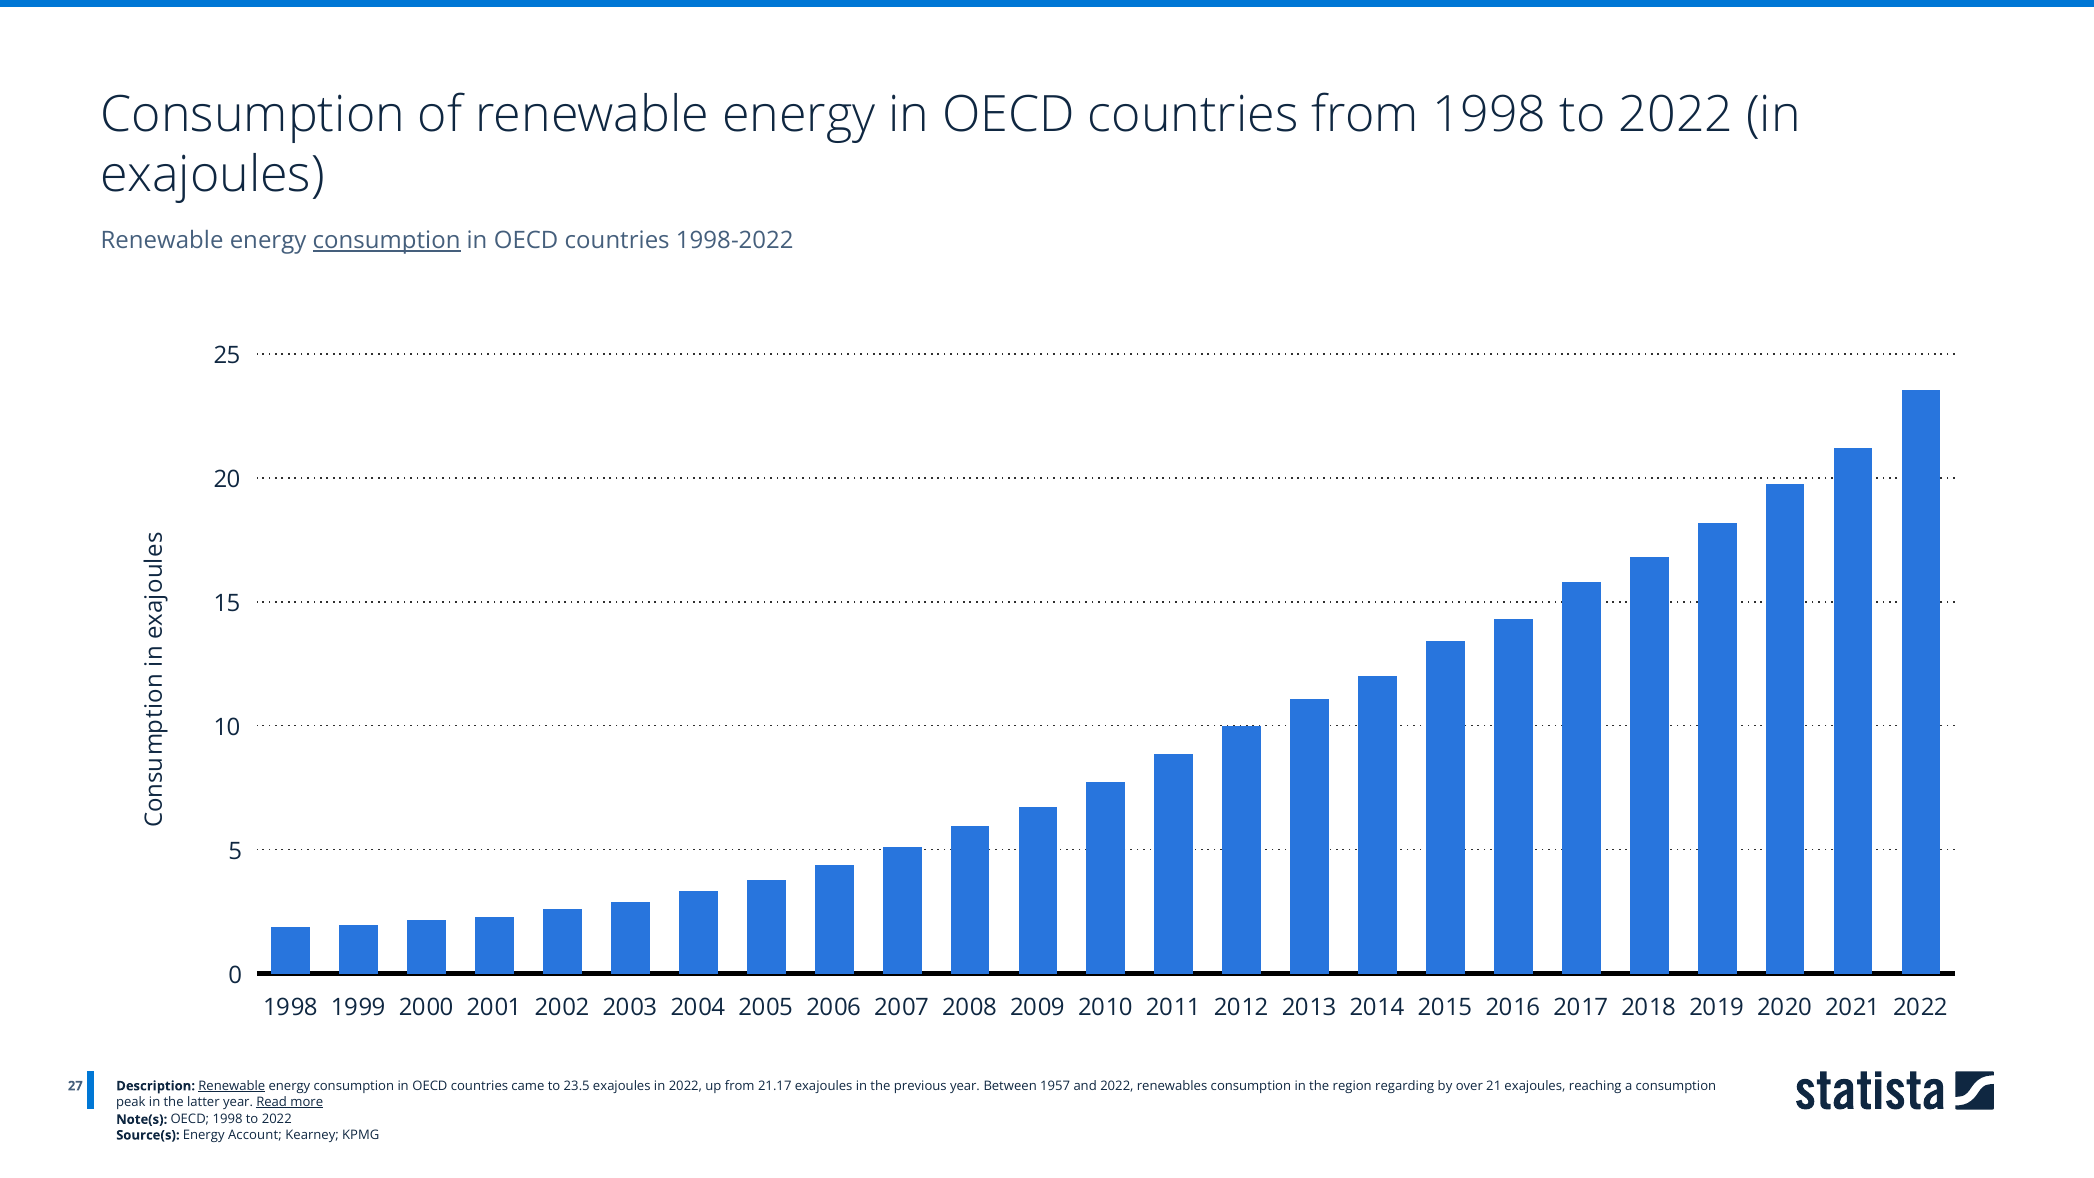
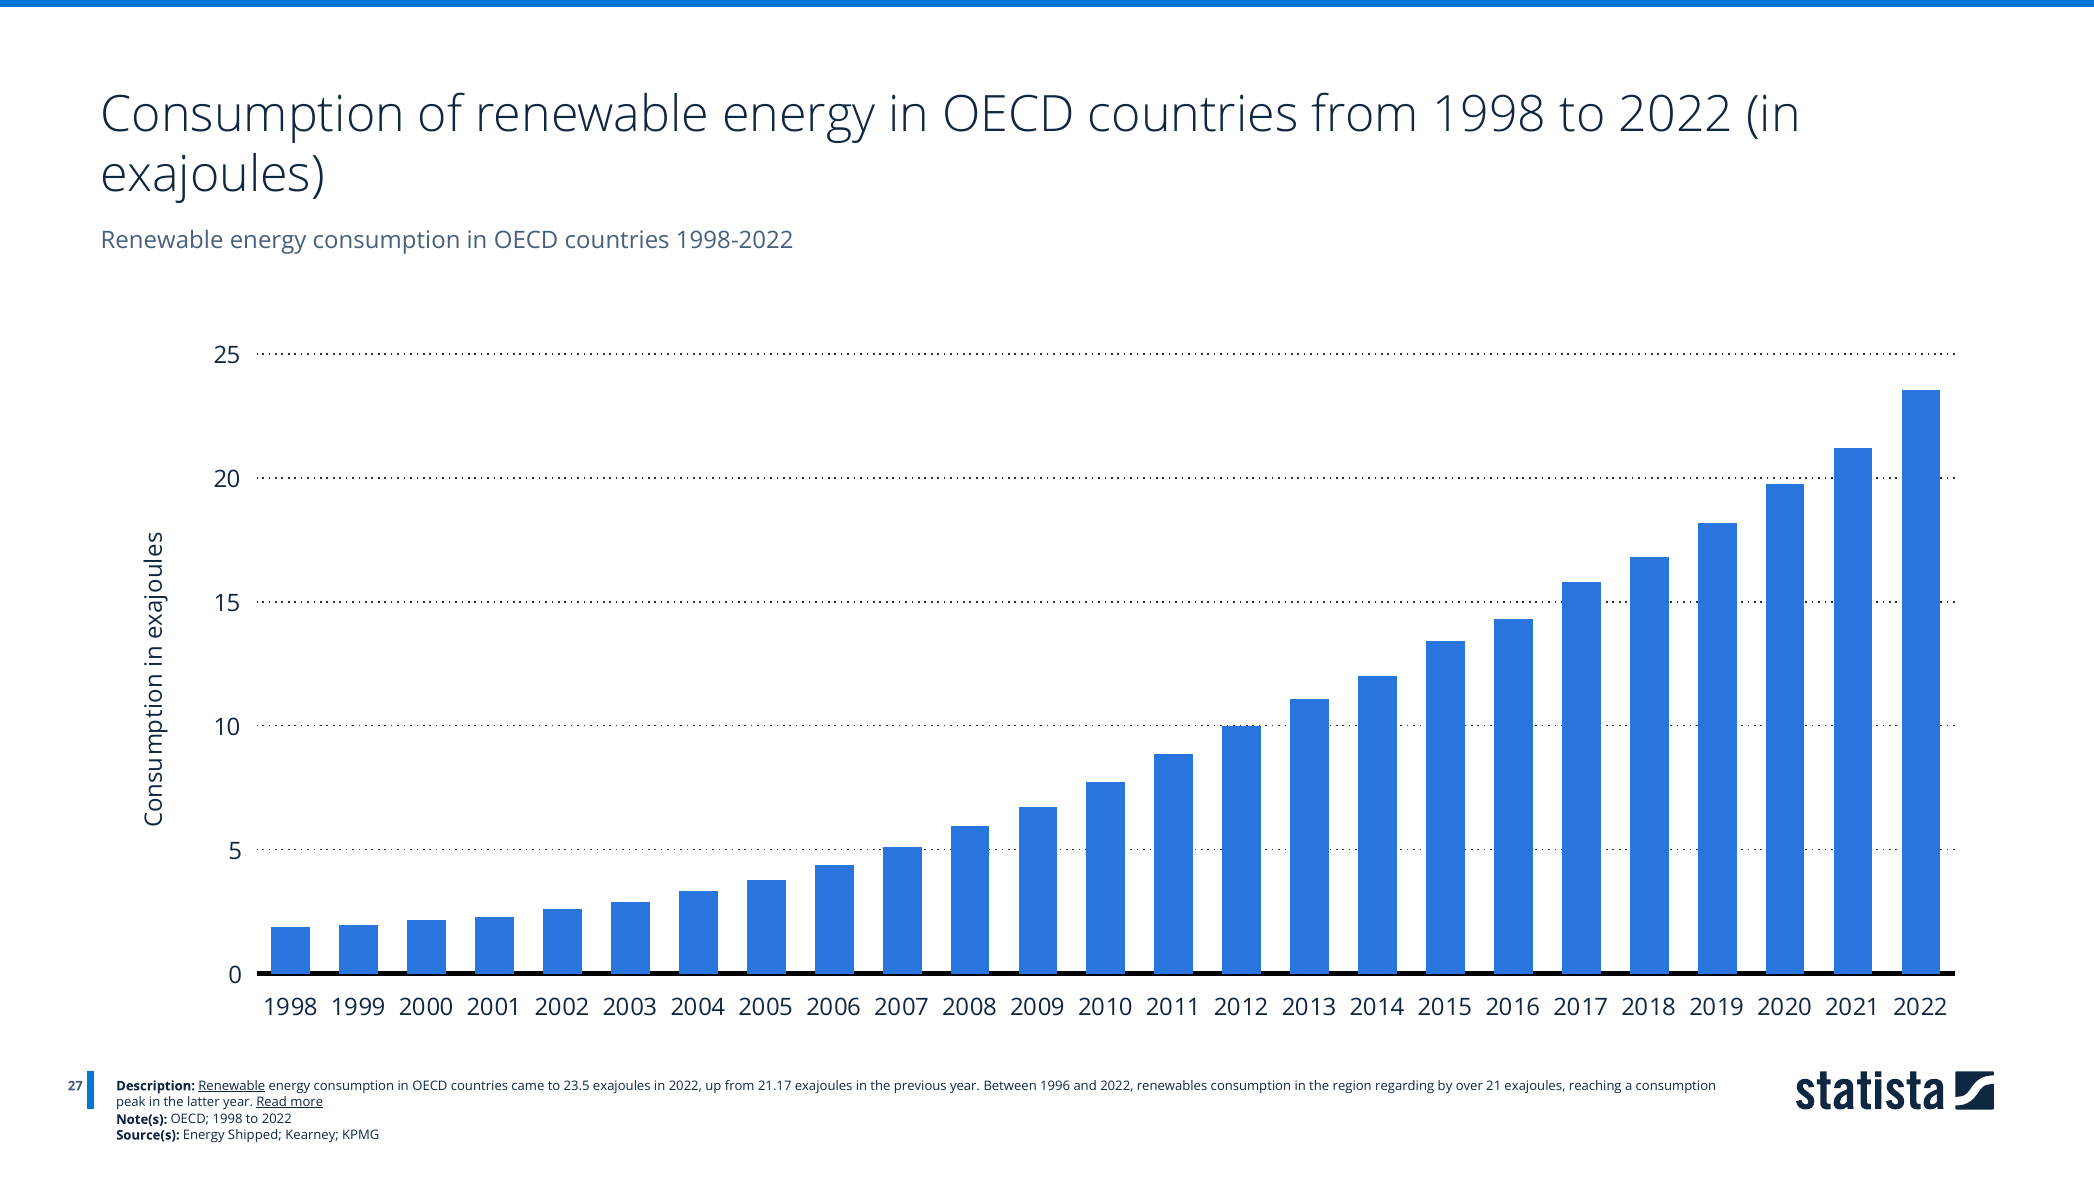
consumption at (387, 241) underline: present -> none
1957: 1957 -> 1996
Account: Account -> Shipped
